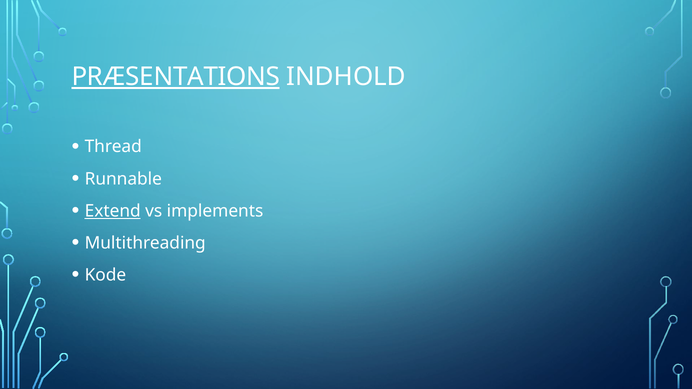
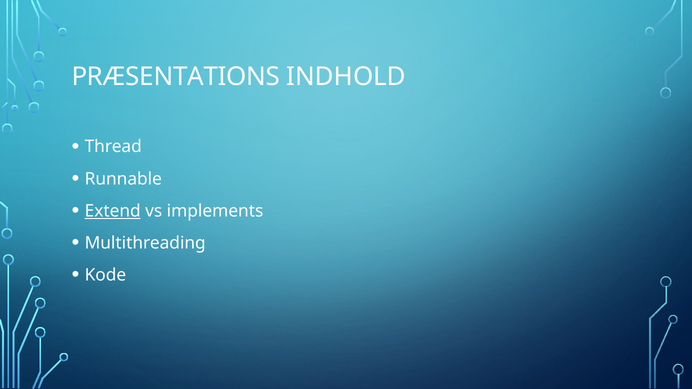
PRÆSENTATIONS underline: present -> none
